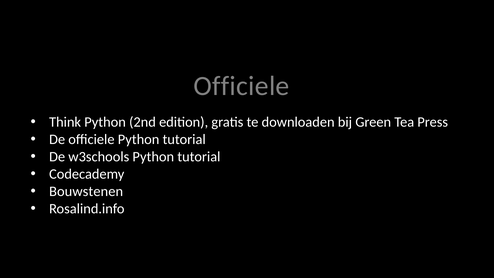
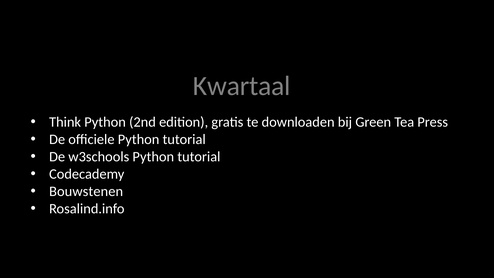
Officiele at (241, 86): Officiele -> Kwartaal
